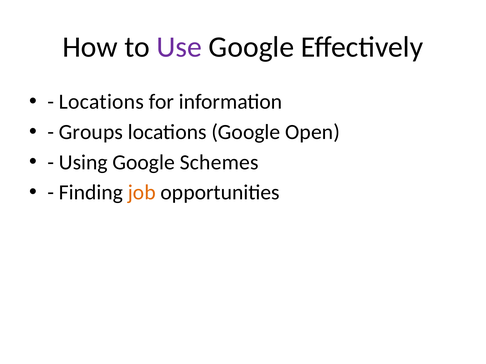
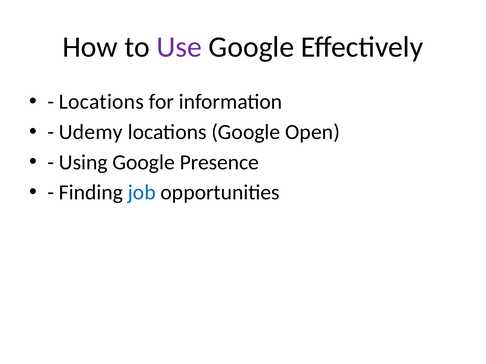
Groups: Groups -> Udemy
Schemes: Schemes -> Presence
job colour: orange -> blue
